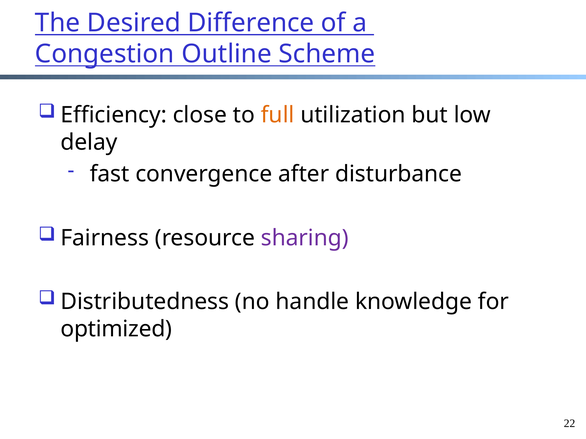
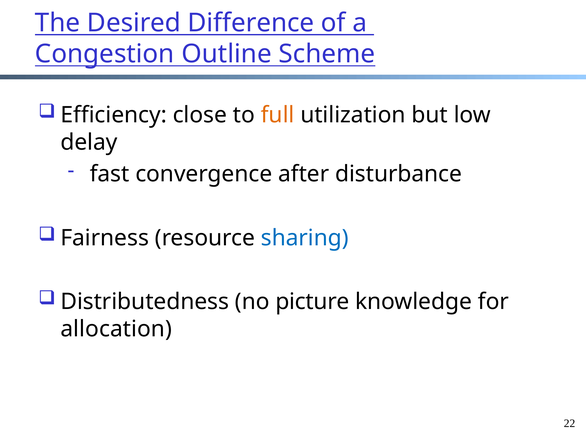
sharing colour: purple -> blue
handle: handle -> picture
optimized: optimized -> allocation
